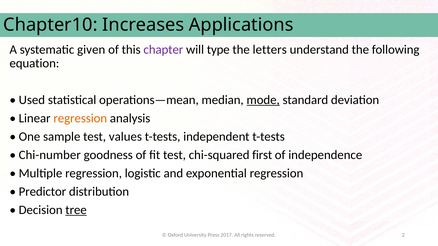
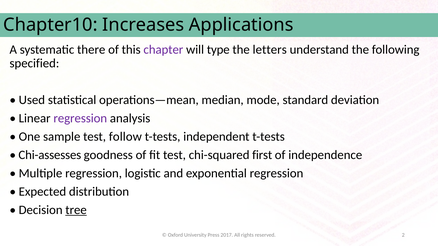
given: given -> there
equation: equation -> specified
mode underline: present -> none
regression at (80, 118) colour: orange -> purple
values: values -> follow
Chi-number: Chi-number -> Chi-assesses
Predictor: Predictor -> Expected
